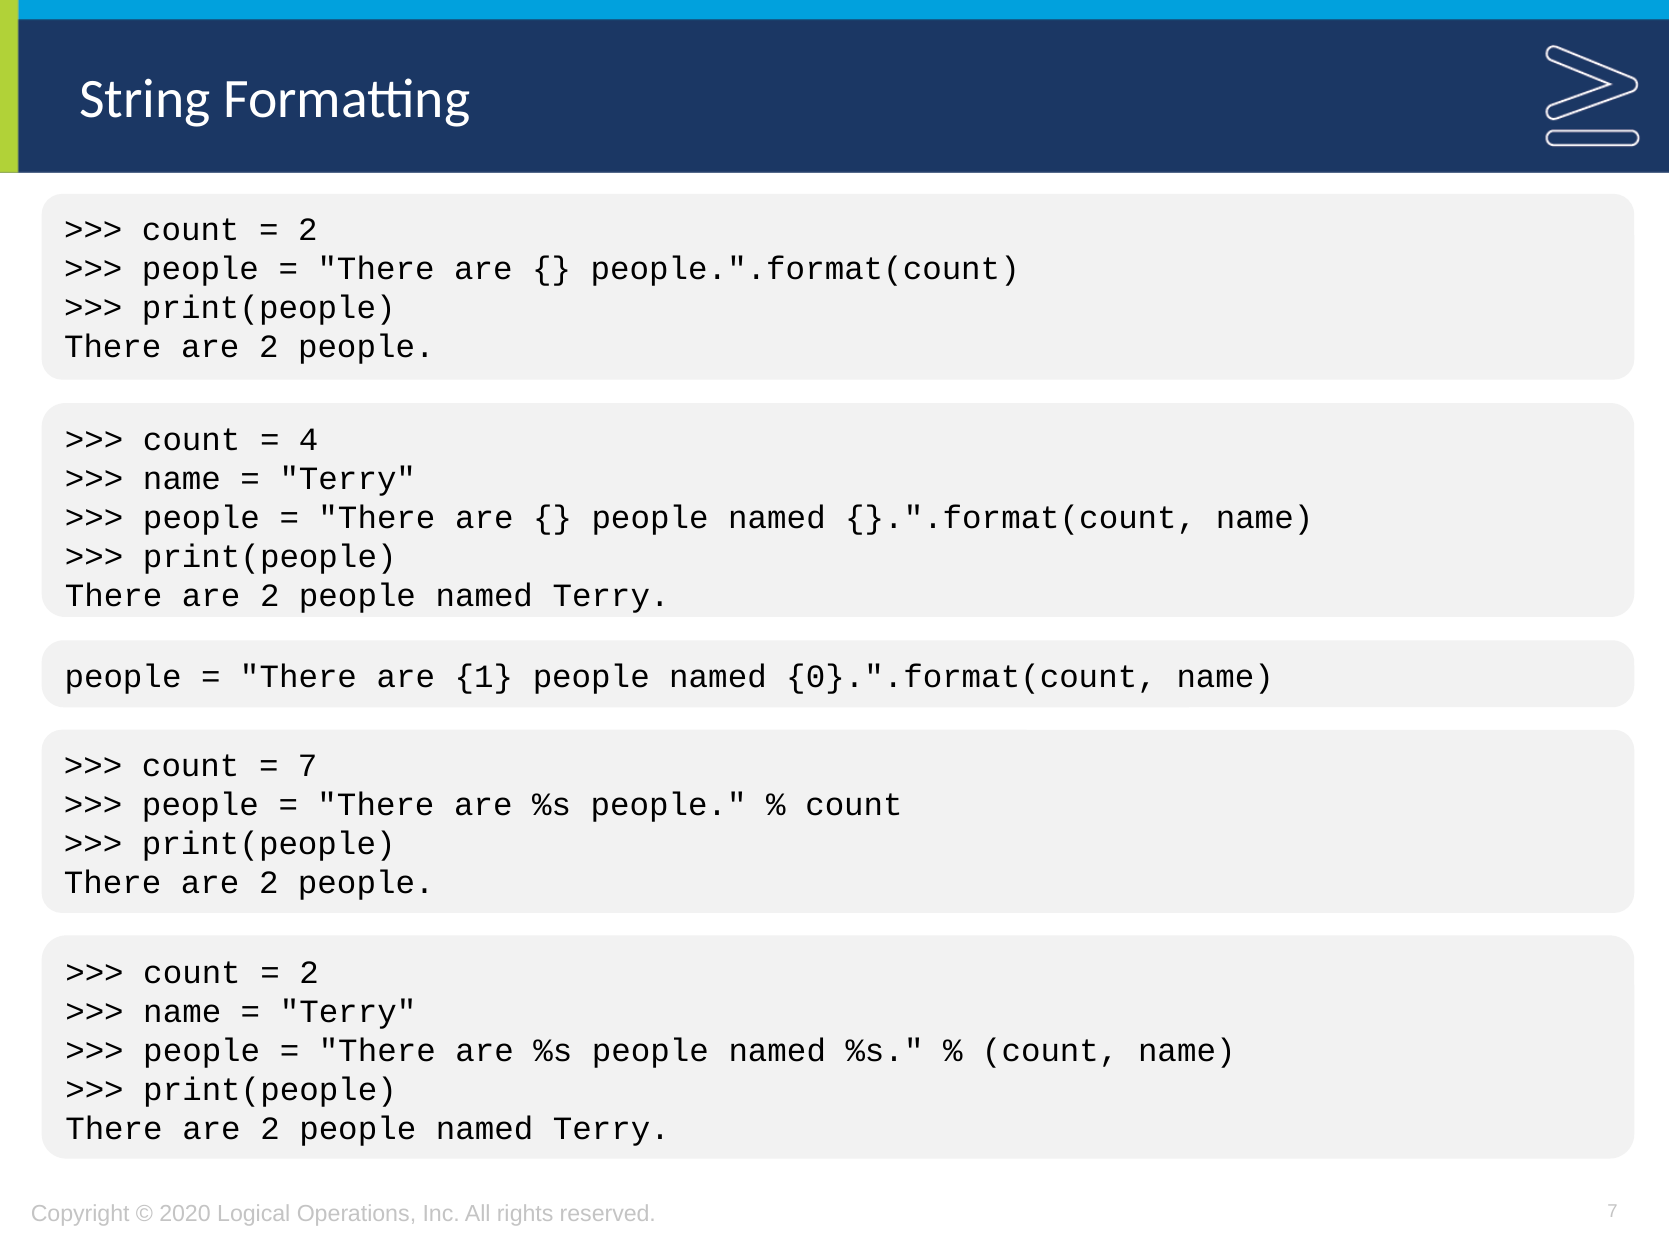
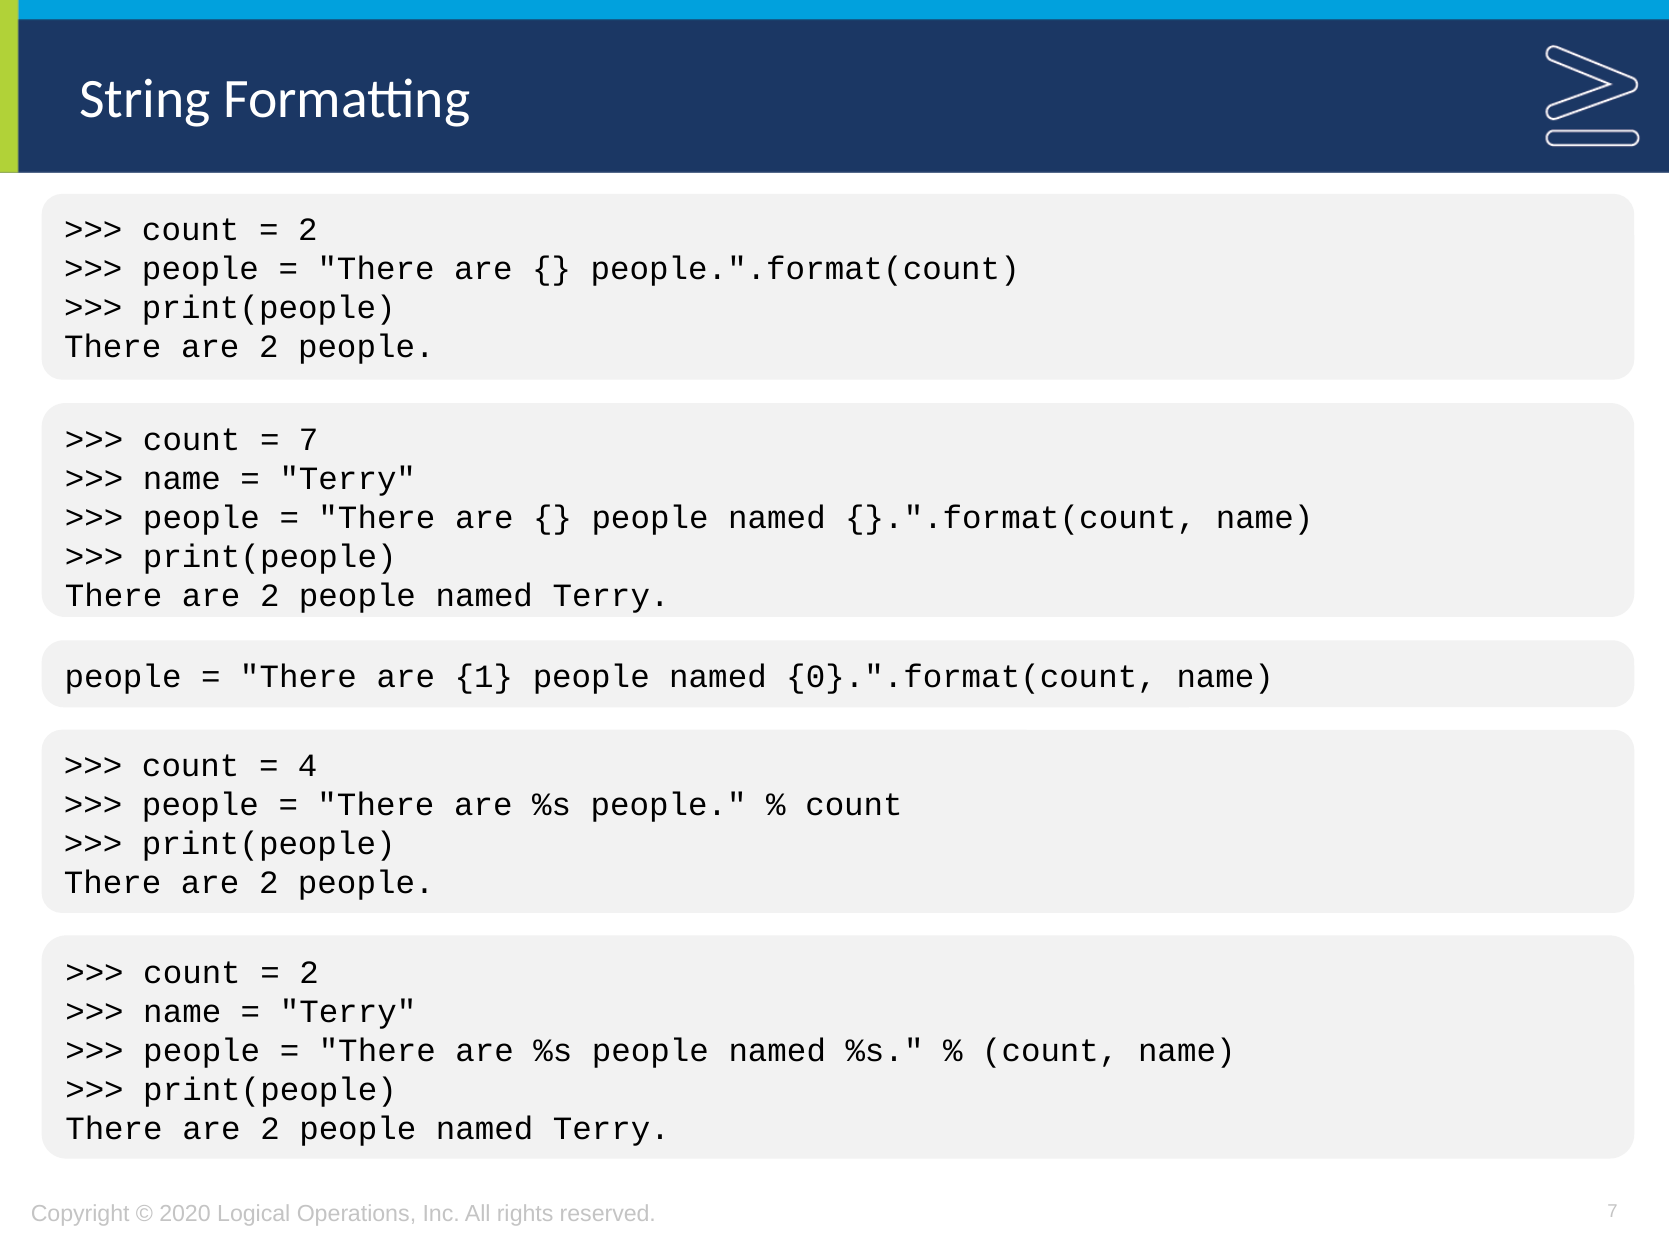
4 at (309, 440): 4 -> 7
7 at (308, 766): 7 -> 4
